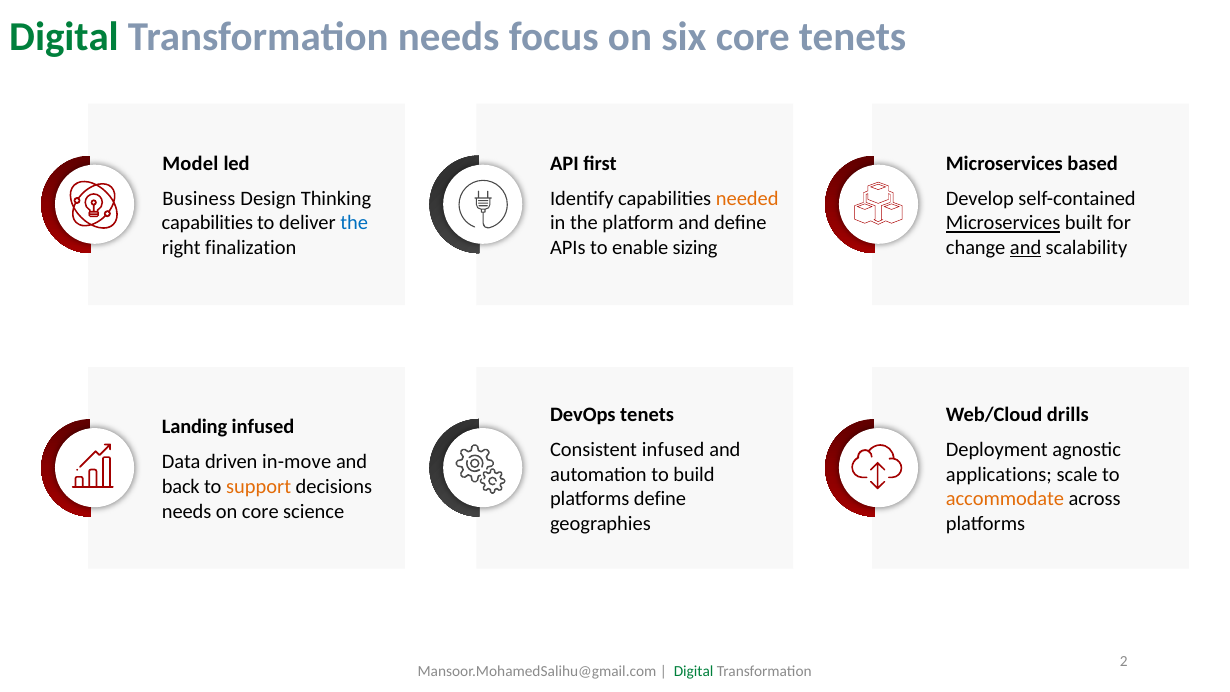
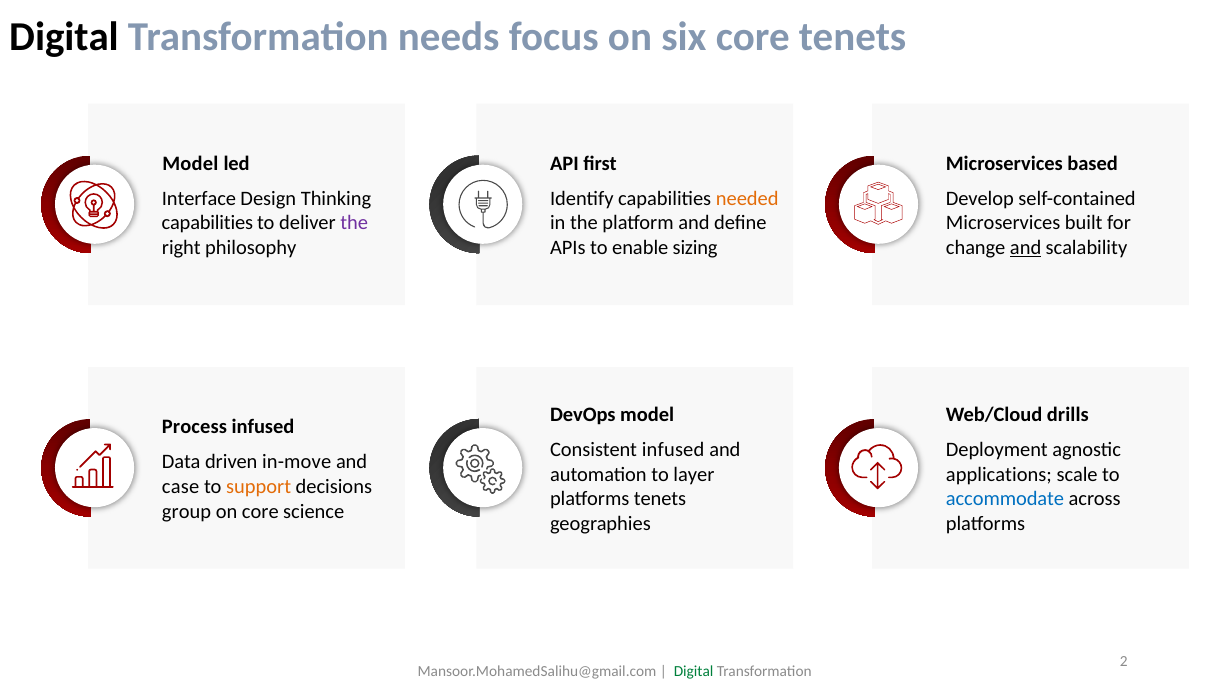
Digital at (64, 37) colour: green -> black
Business: Business -> Interface
the at (354, 223) colour: blue -> purple
Microservices at (1003, 223) underline: present -> none
finalization: finalization -> philosophy
tenets at (647, 415): tenets -> model
Landing: Landing -> Process
build: build -> layer
back: back -> case
define at (660, 499): define -> tenets
accommodate colour: orange -> blue
needs at (187, 511): needs -> group
